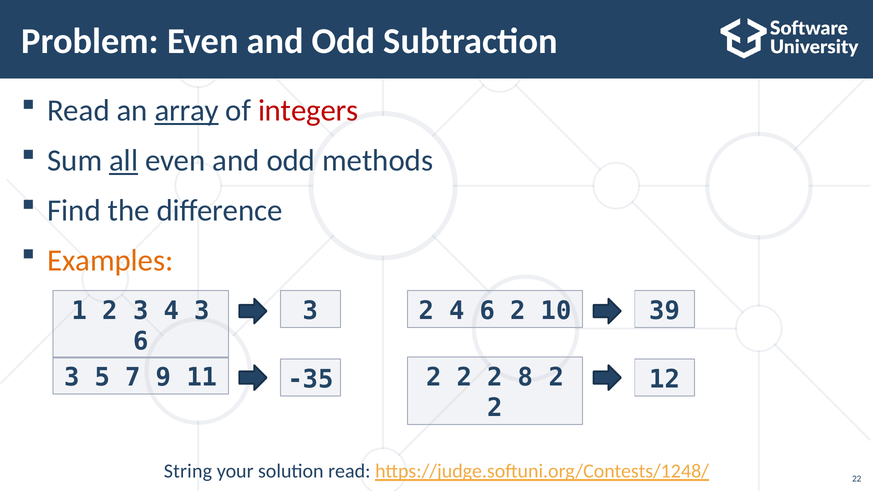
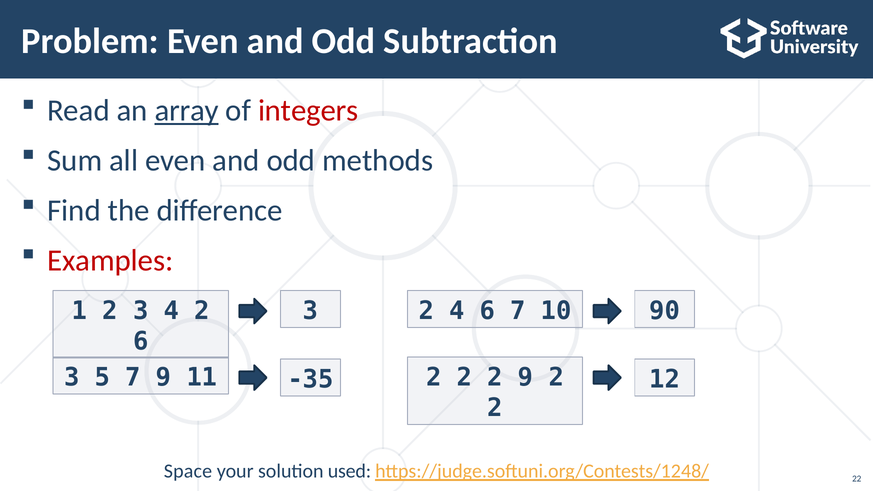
all underline: present -> none
Examples colour: orange -> red
4 3: 3 -> 2
6 2: 2 -> 7
39: 39 -> 90
2 8: 8 -> 9
String: String -> Space
solution read: read -> used
